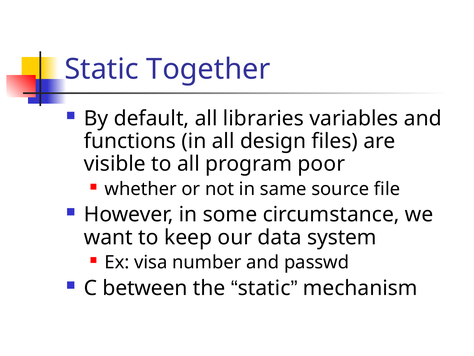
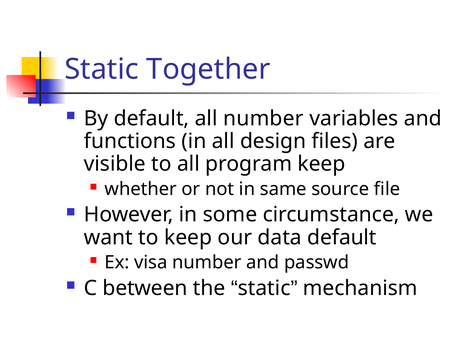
all libraries: libraries -> number
program poor: poor -> keep
data system: system -> default
